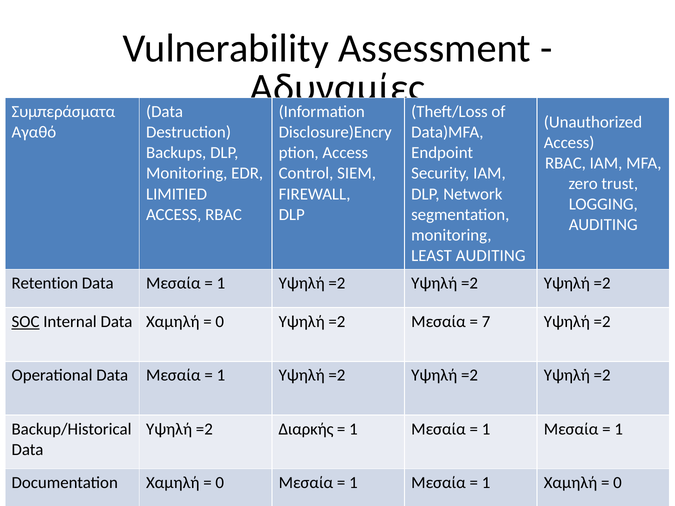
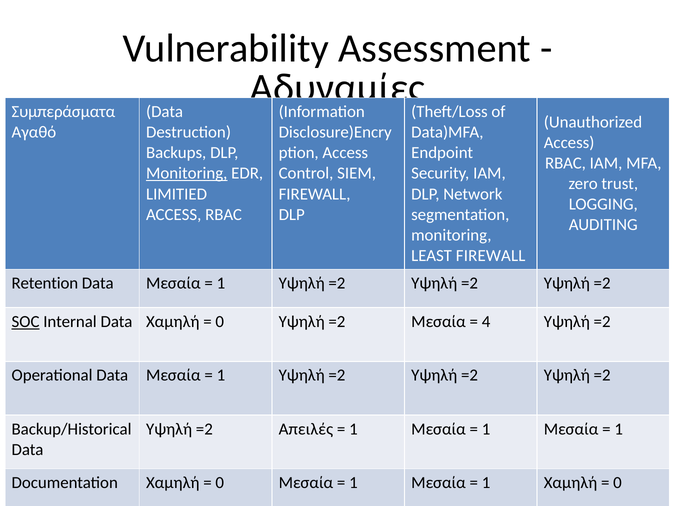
Monitoring at (187, 174) underline: none -> present
LEAST AUDITING: AUDITING -> FIREWALL
7: 7 -> 4
Διαρκής: Διαρκής -> Απειλές
